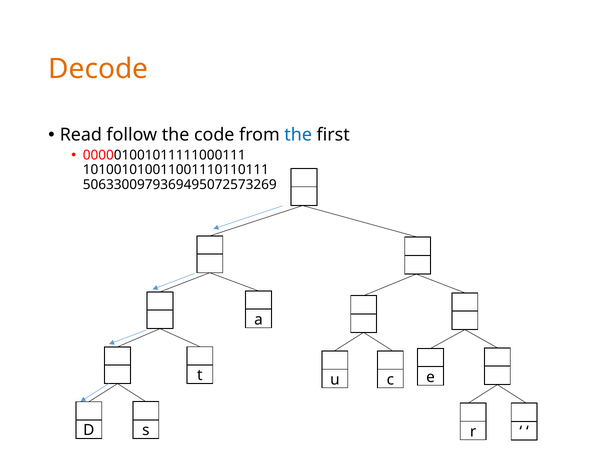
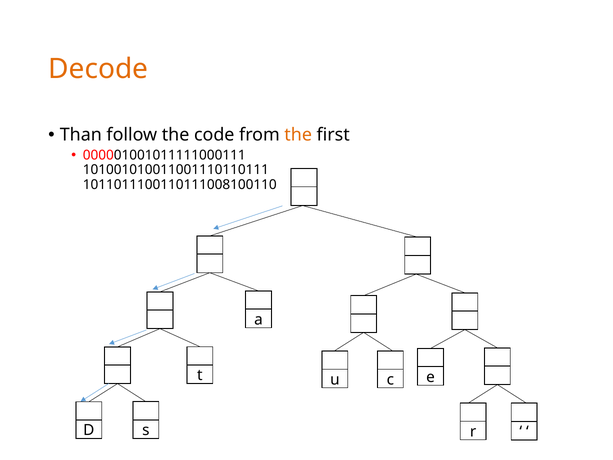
Read: Read -> Than
the at (298, 135) colour: blue -> orange
5063300979369495072573269: 5063300979369495072573269 -> 1011011100110111008100110
